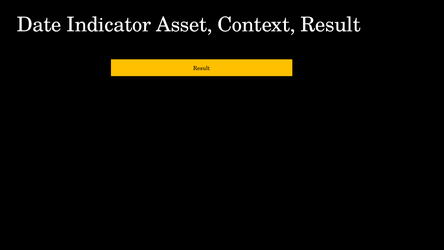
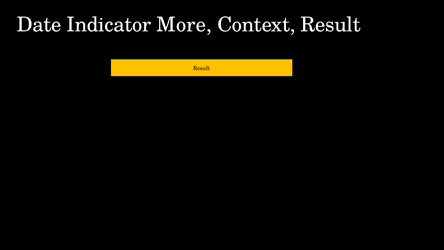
Asset: Asset -> More
